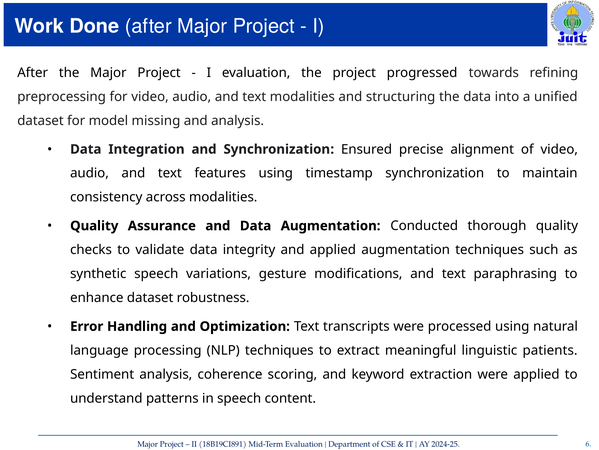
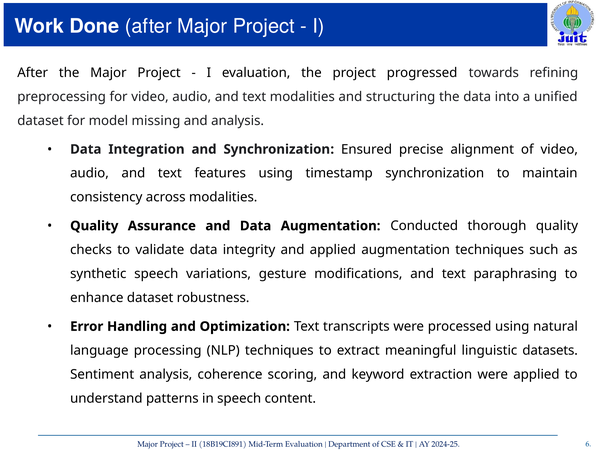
patients: patients -> datasets
